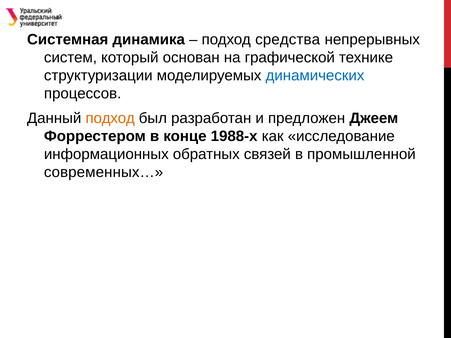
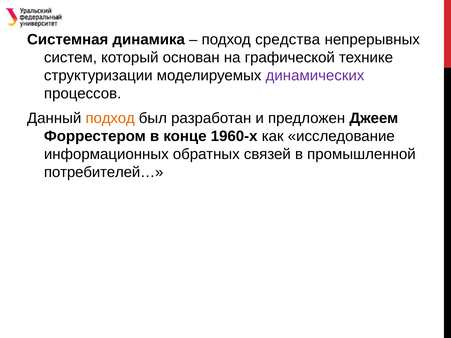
динамических colour: blue -> purple
1988-х: 1988-х -> 1960-х
современных…: современных… -> потребителей…
